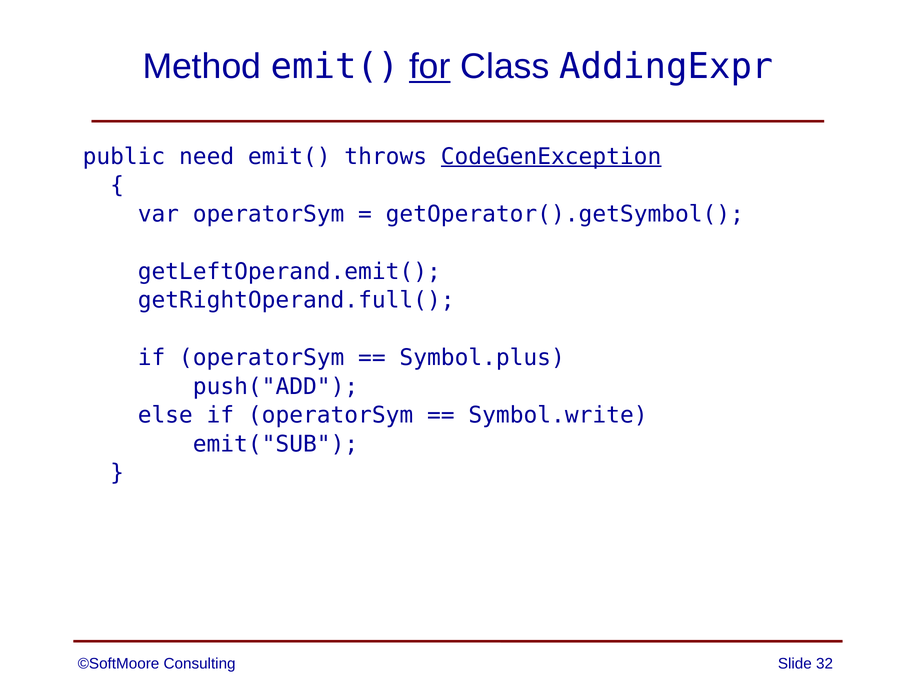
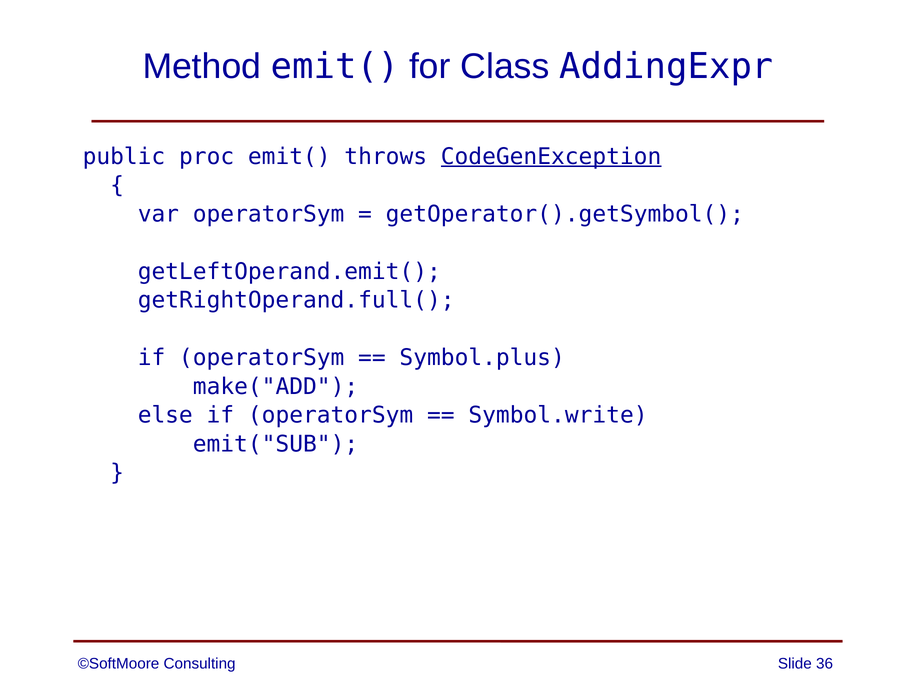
for underline: present -> none
need: need -> proc
push("ADD: push("ADD -> make("ADD
32: 32 -> 36
